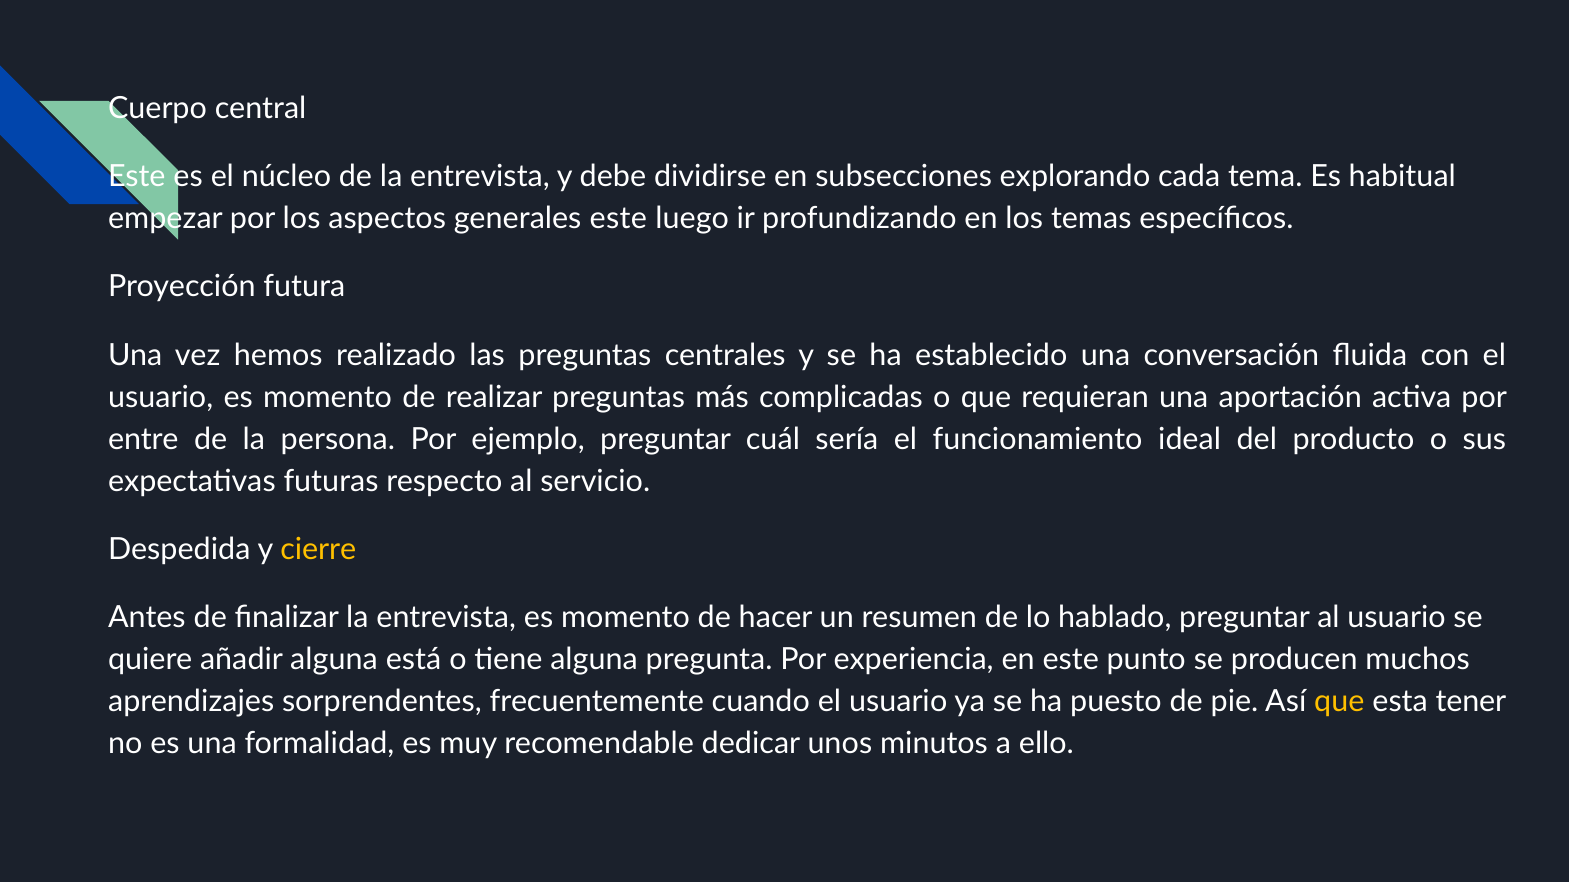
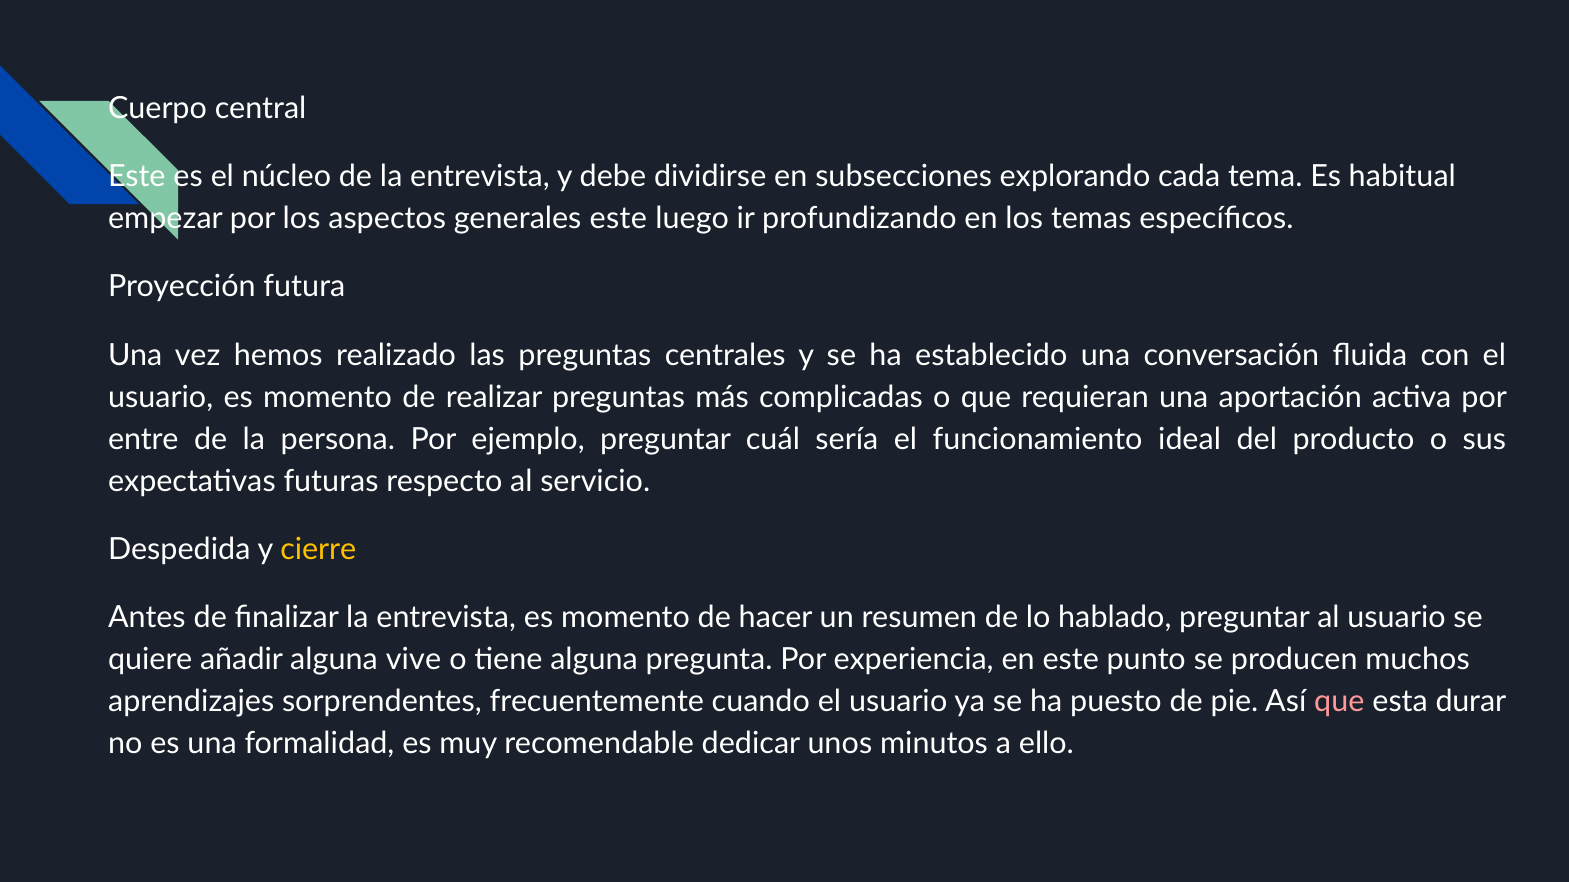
está: está -> vive
que at (1339, 702) colour: yellow -> pink
tener: tener -> durar
